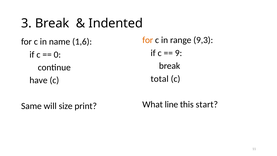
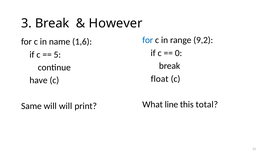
Indented: Indented -> However
for at (148, 40) colour: orange -> blue
9,3: 9,3 -> 9,2
9: 9 -> 0
0: 0 -> 5
total: total -> float
start: start -> total
will size: size -> will
